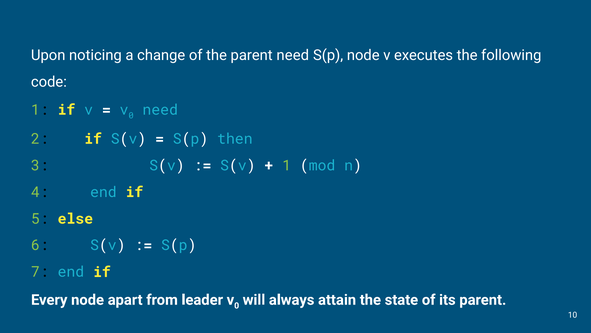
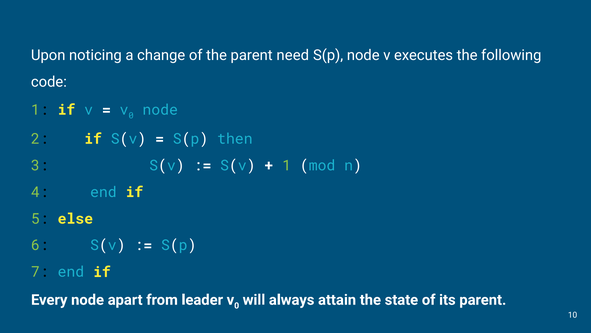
need at (160, 110): need -> node
